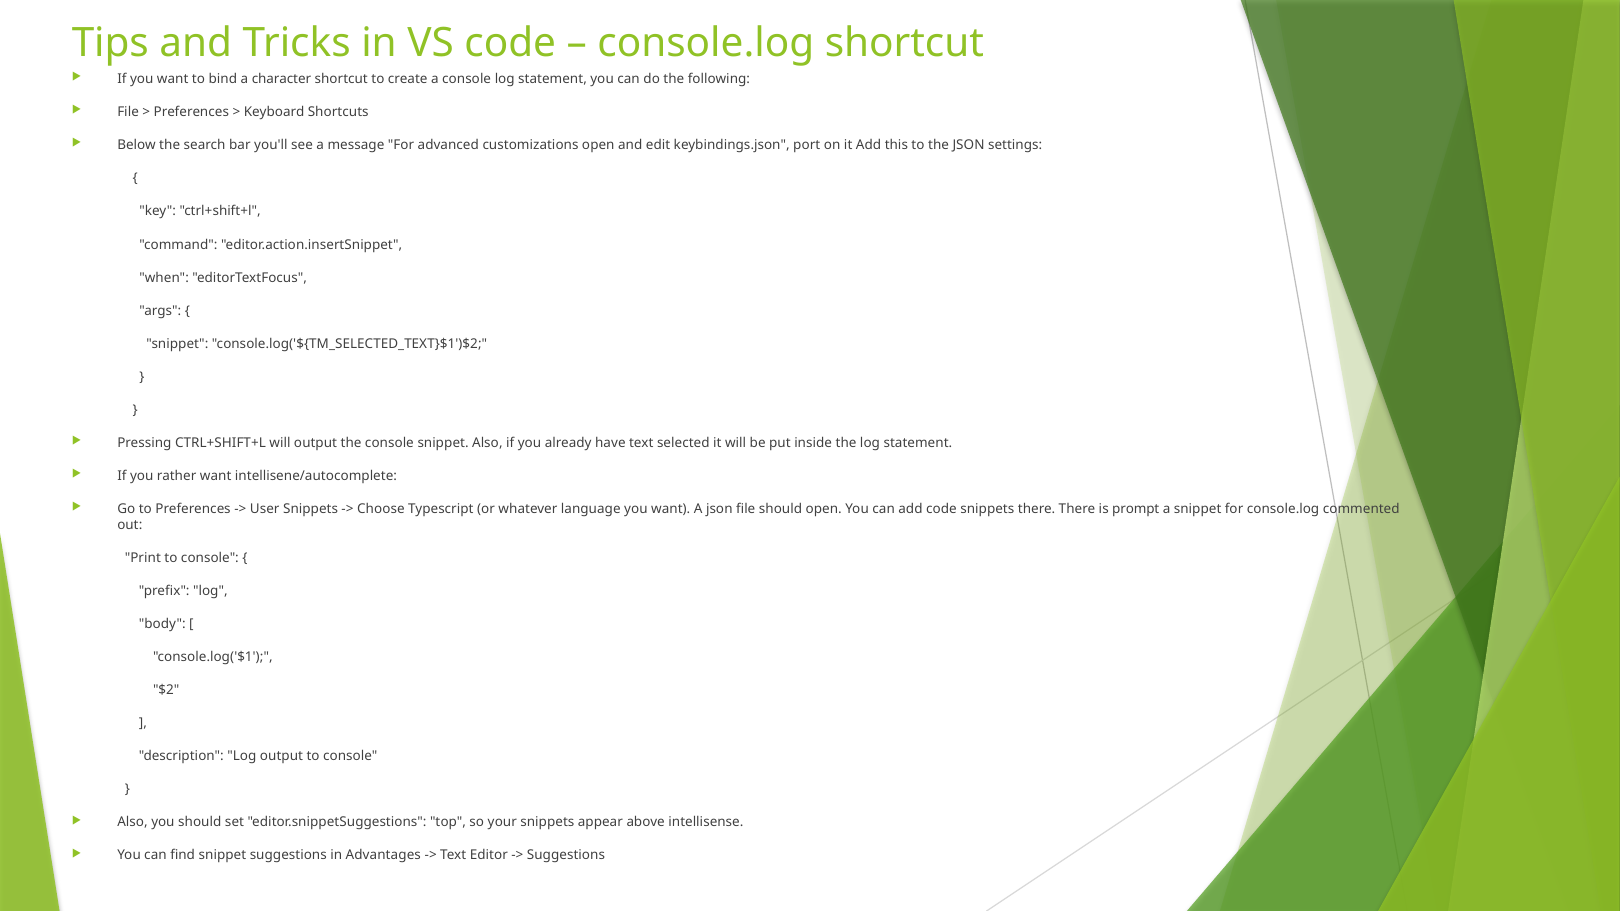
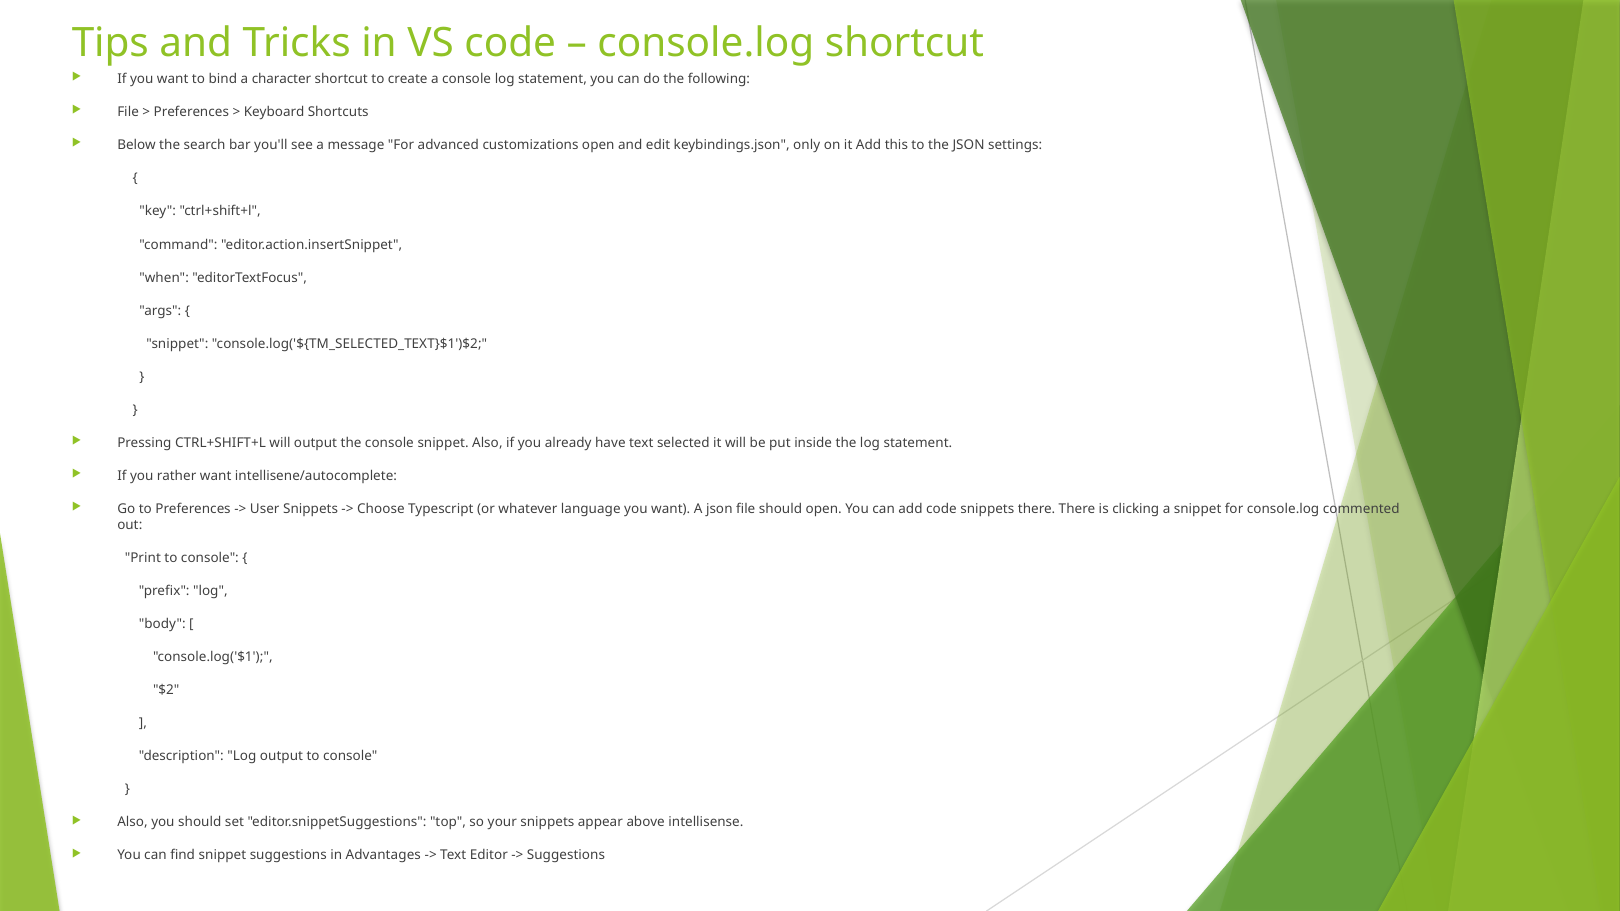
port: port -> only
prompt: prompt -> clicking
